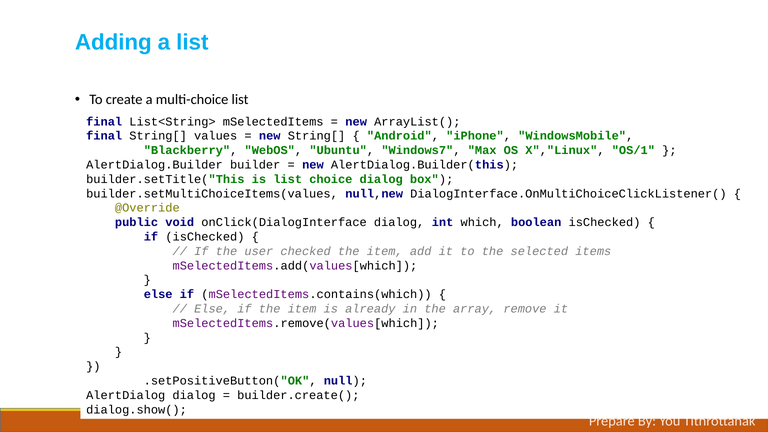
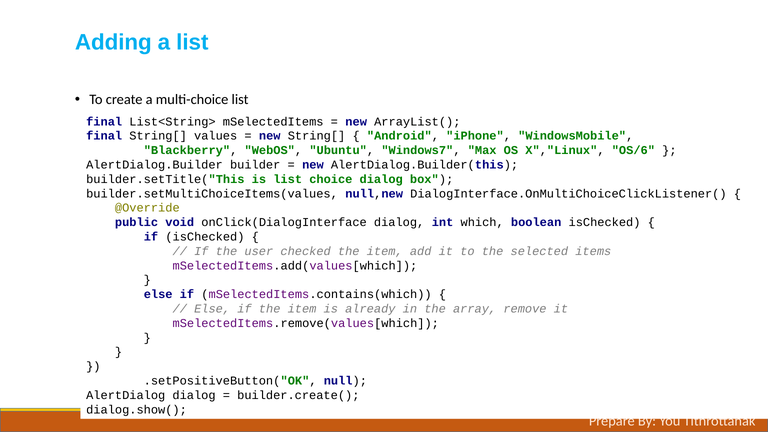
OS/1: OS/1 -> OS/6
